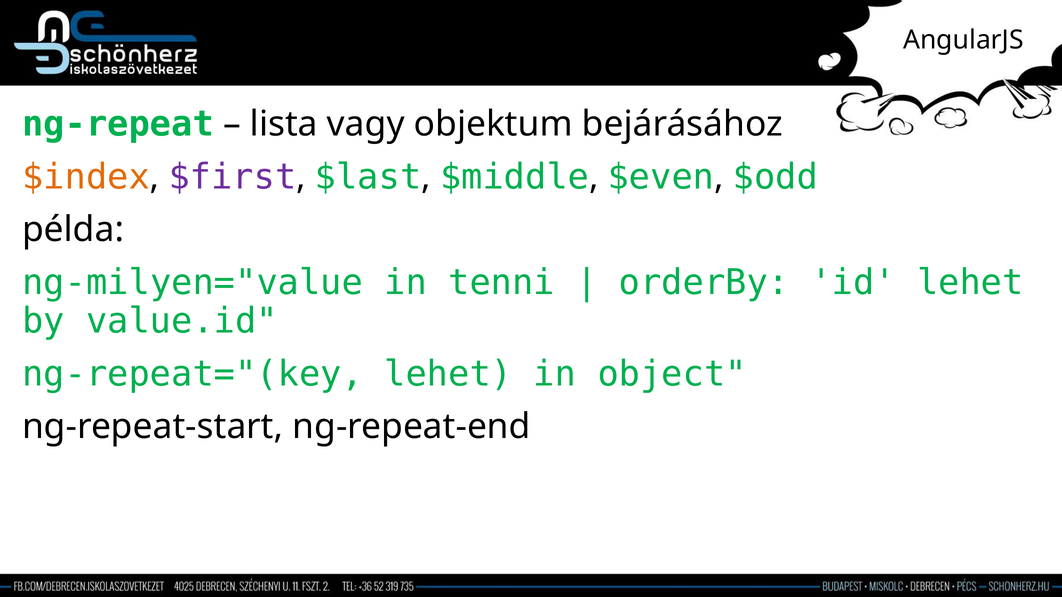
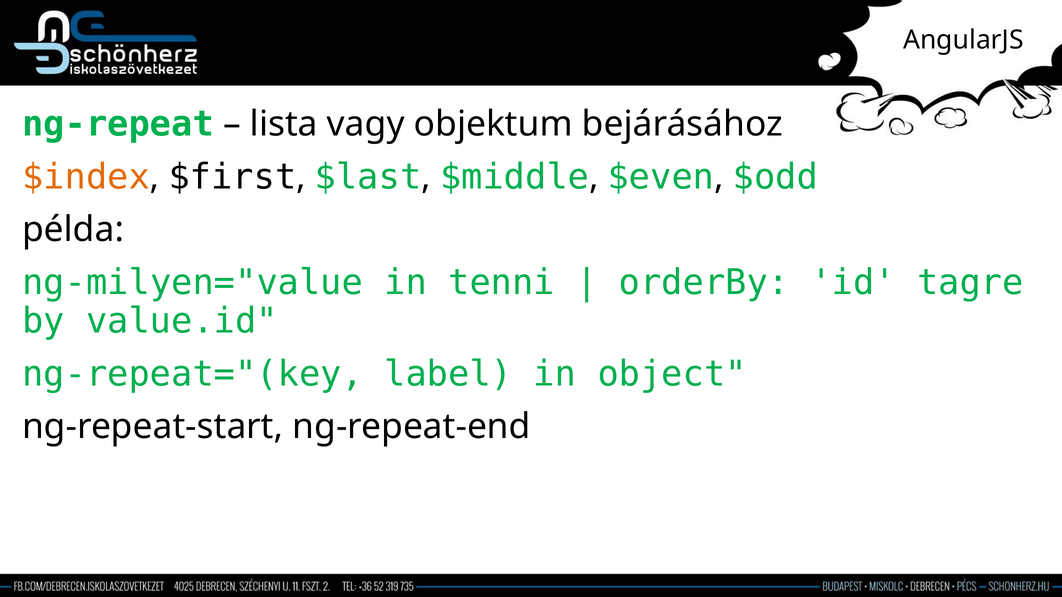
$first colour: purple -> black
id lehet: lehet -> tagre
ng-repeat="(key lehet: lehet -> label
